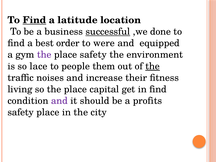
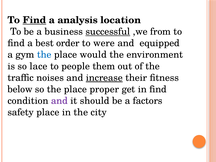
latitude: latitude -> analysis
done: done -> from
the at (44, 55) colour: purple -> blue
place safety: safety -> would
the at (153, 66) underline: present -> none
increase underline: none -> present
living: living -> below
capital: capital -> proper
profits: profits -> factors
